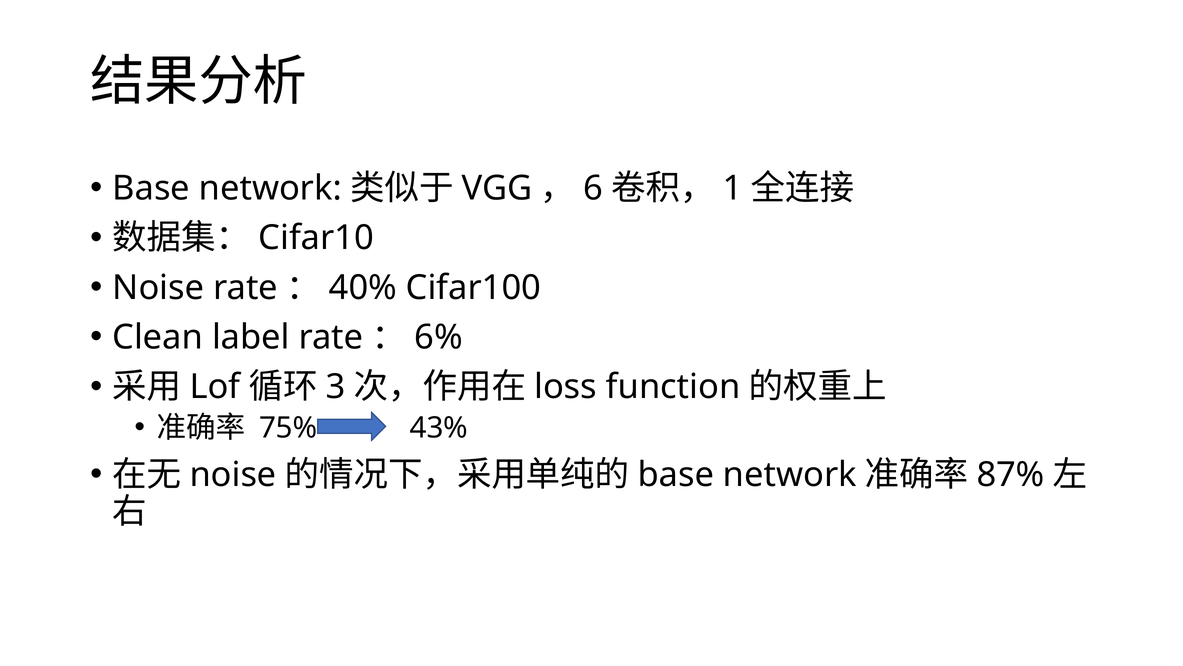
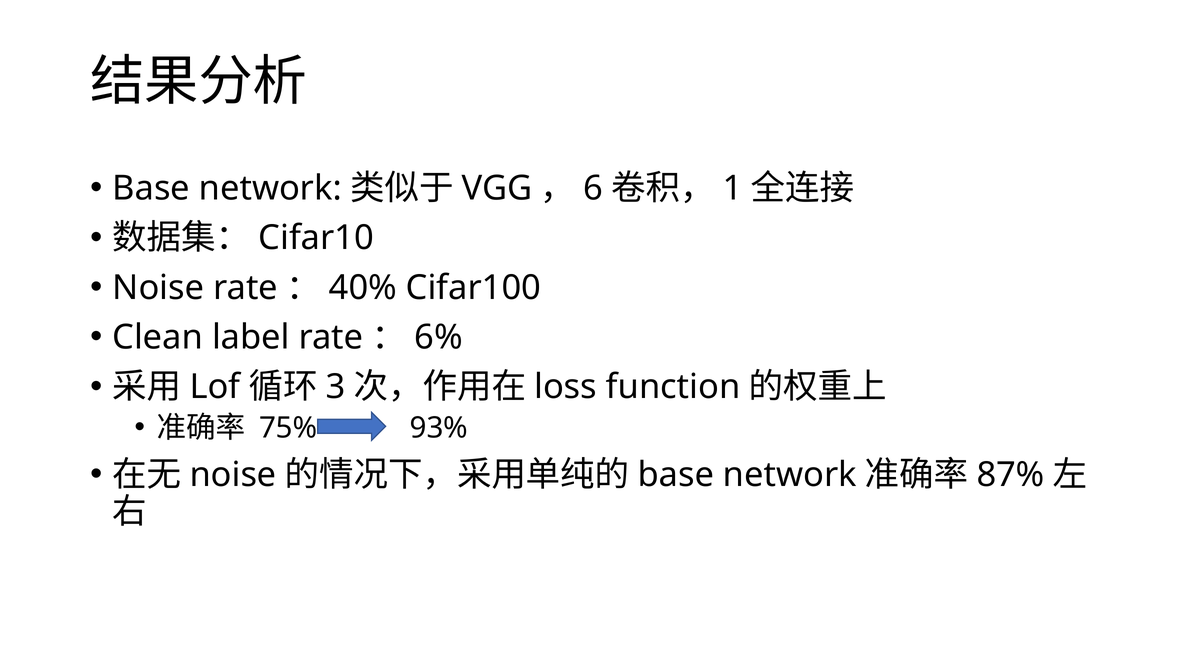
43%: 43% -> 93%
